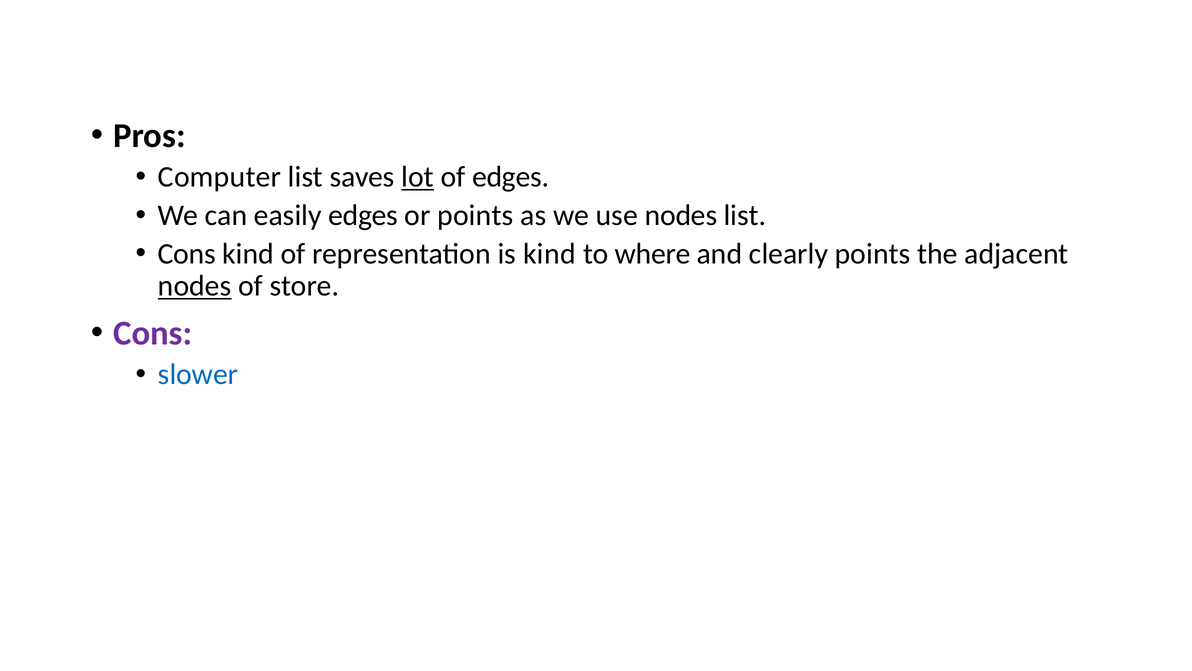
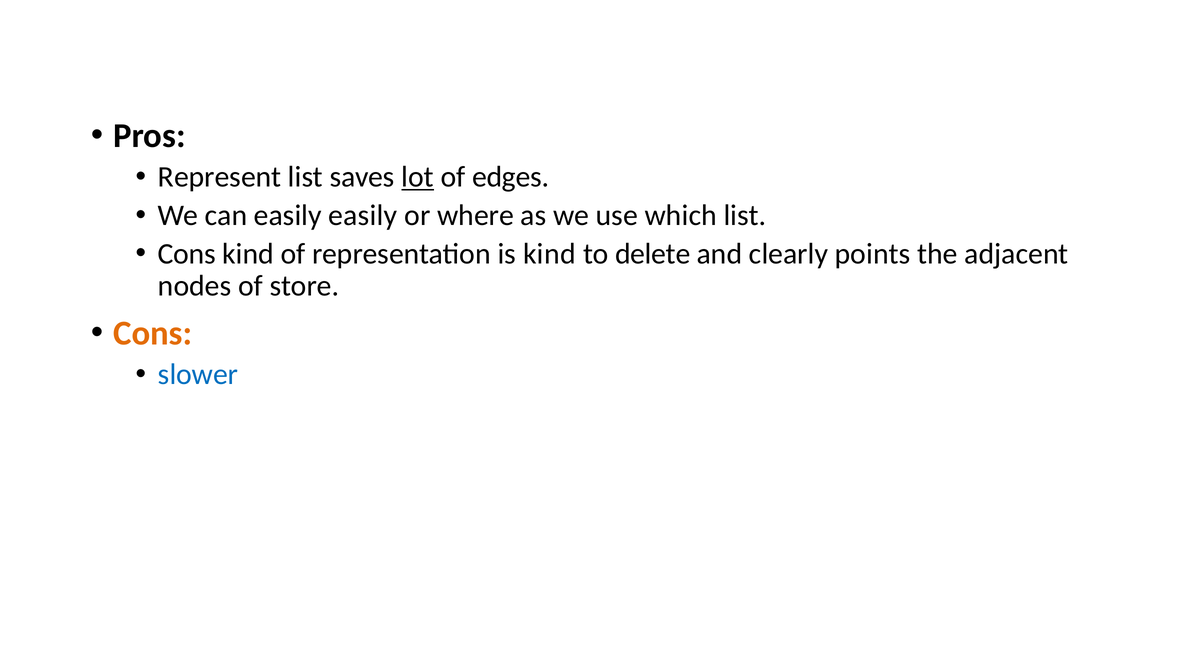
Computer: Computer -> Represent
easily edges: edges -> easily
or points: points -> where
use nodes: nodes -> which
where: where -> delete
nodes at (195, 286) underline: present -> none
Cons at (153, 333) colour: purple -> orange
